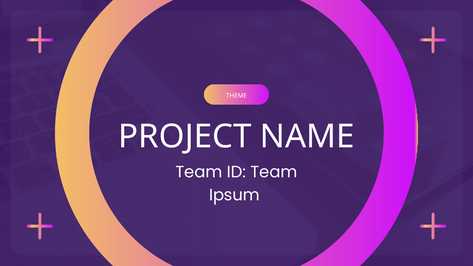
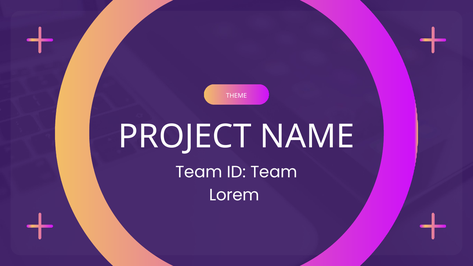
Ipsum: Ipsum -> Lorem
